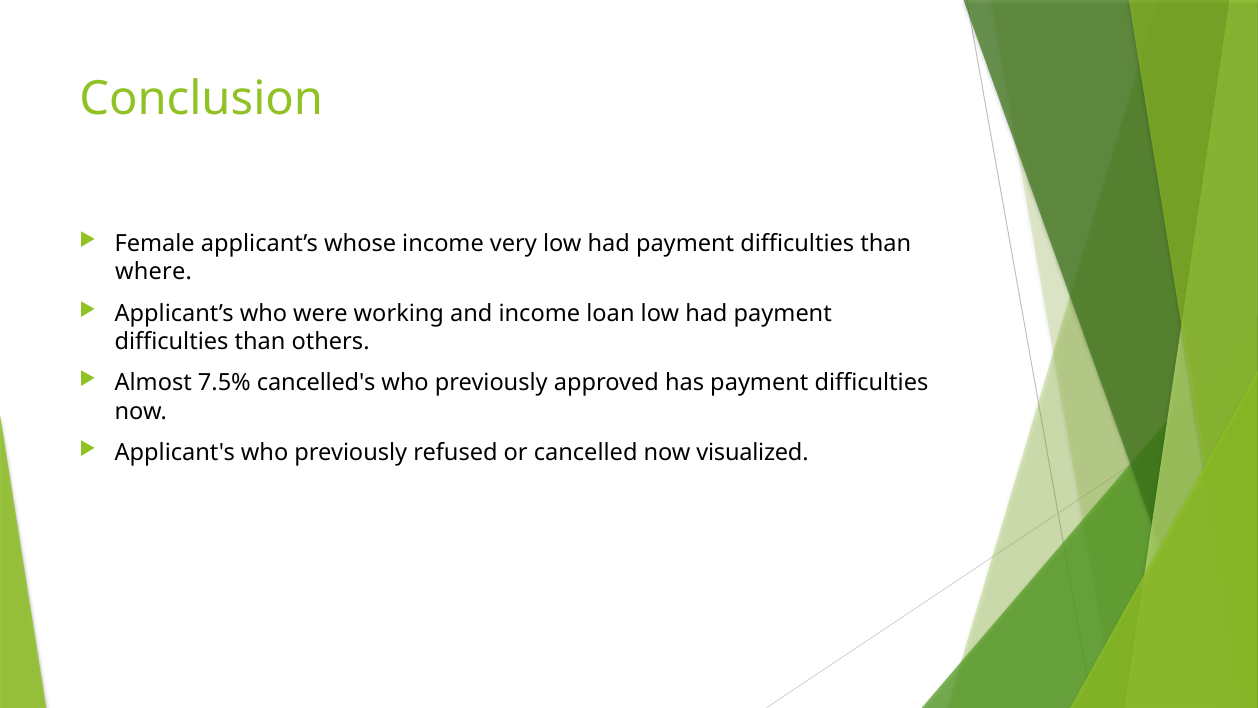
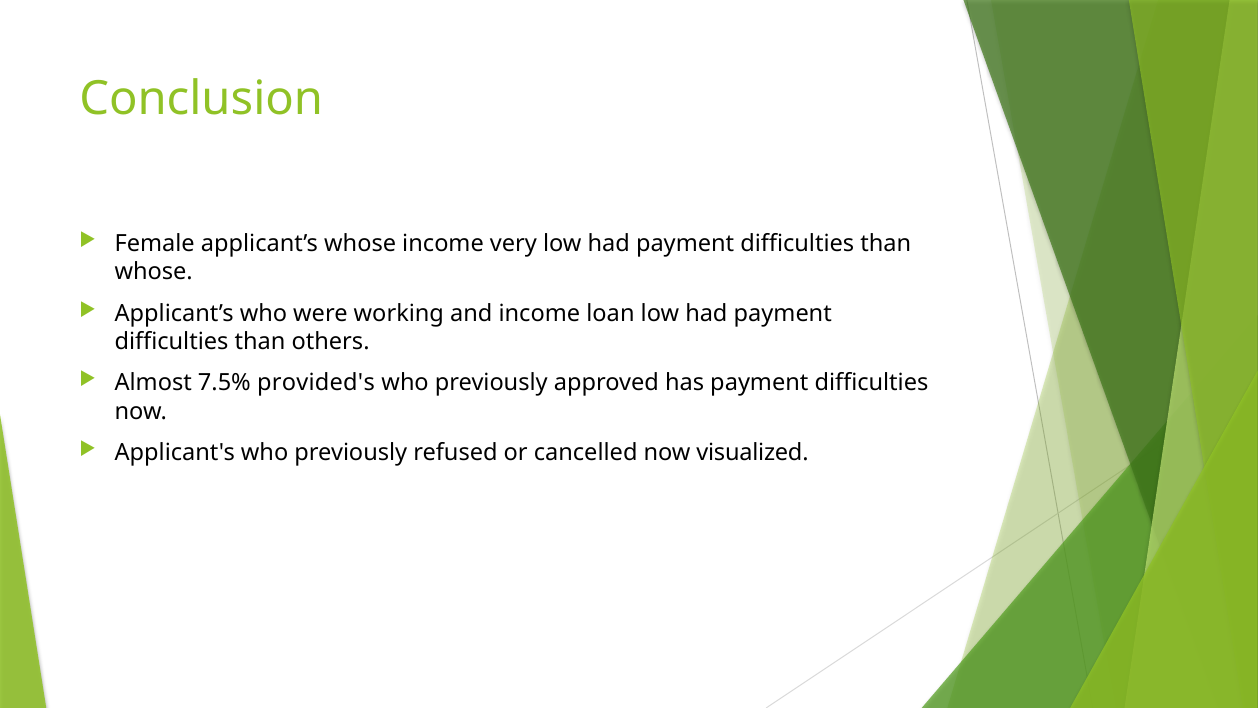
where at (154, 272): where -> whose
cancelled's: cancelled's -> provided's
